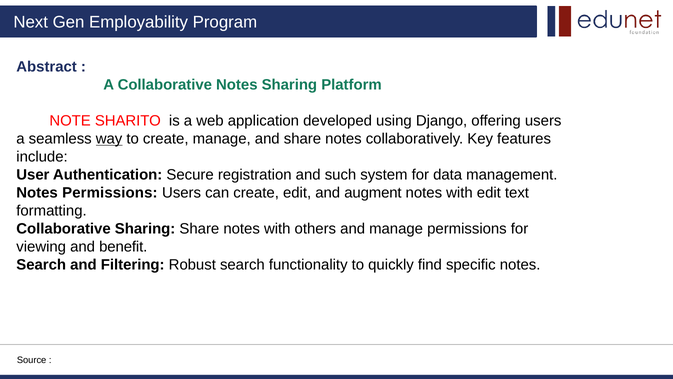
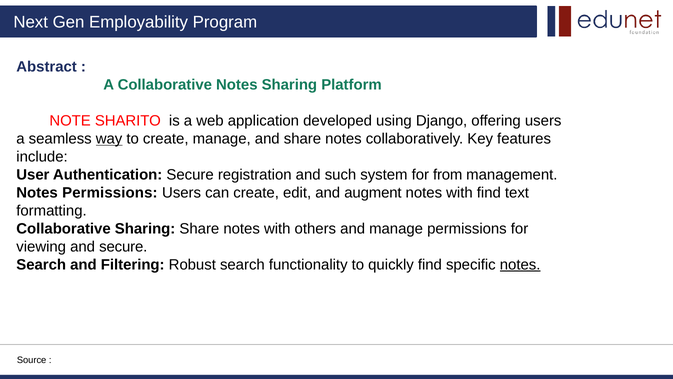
data: data -> from
with edit: edit -> find
and benefit: benefit -> secure
notes at (520, 264) underline: none -> present
